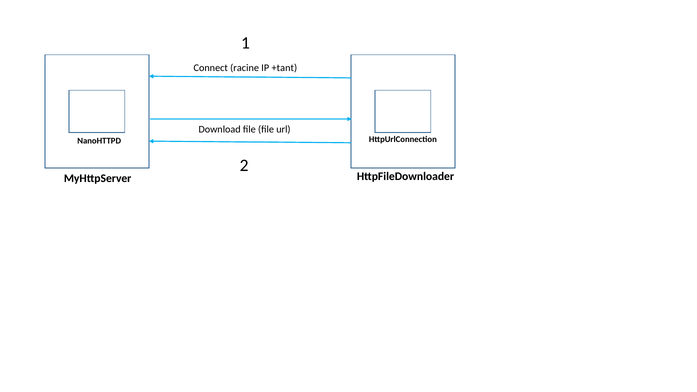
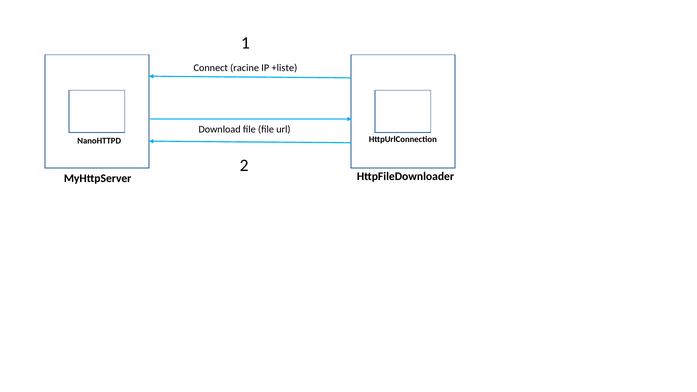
+tant: +tant -> +liste
